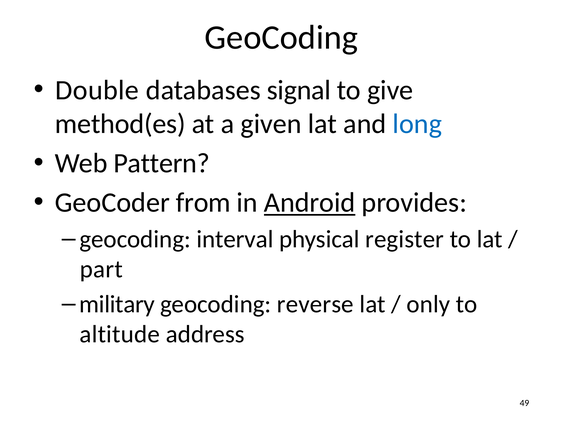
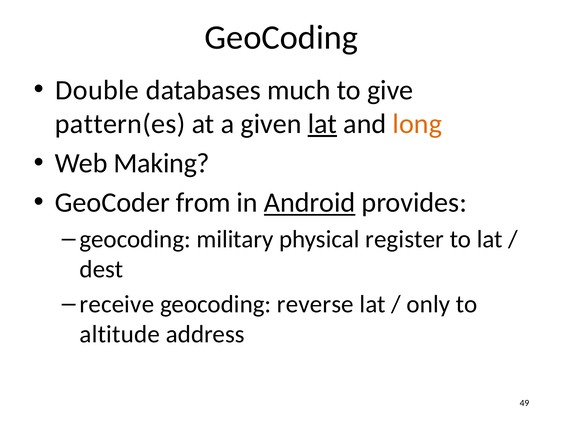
signal: signal -> much
method(es: method(es -> pattern(es
lat at (322, 124) underline: none -> present
long colour: blue -> orange
Pattern: Pattern -> Making
interval: interval -> military
part: part -> dest
military: military -> receive
